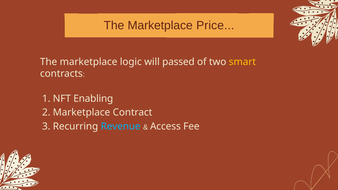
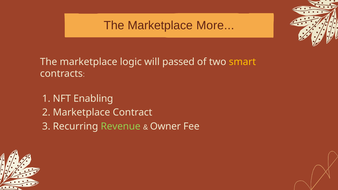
Price: Price -> More
Revenue colour: light blue -> light green
Access: Access -> Owner
